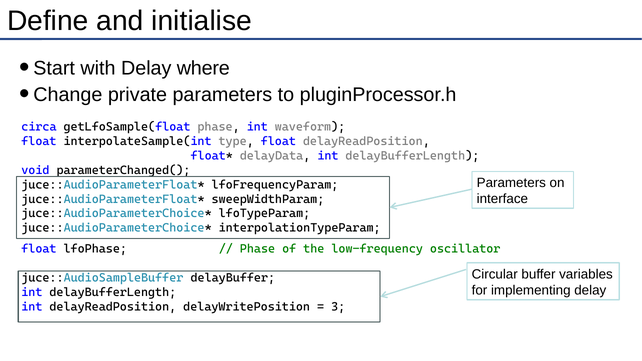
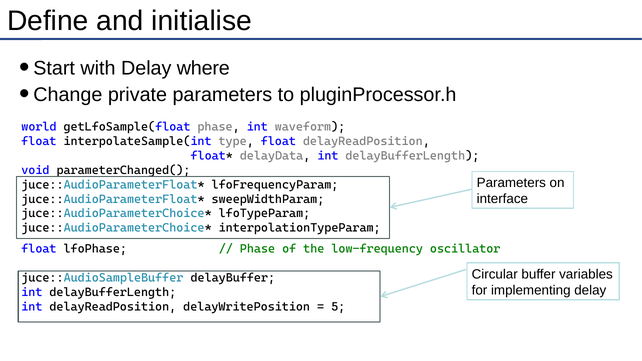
circa: circa -> world
3: 3 -> 5
